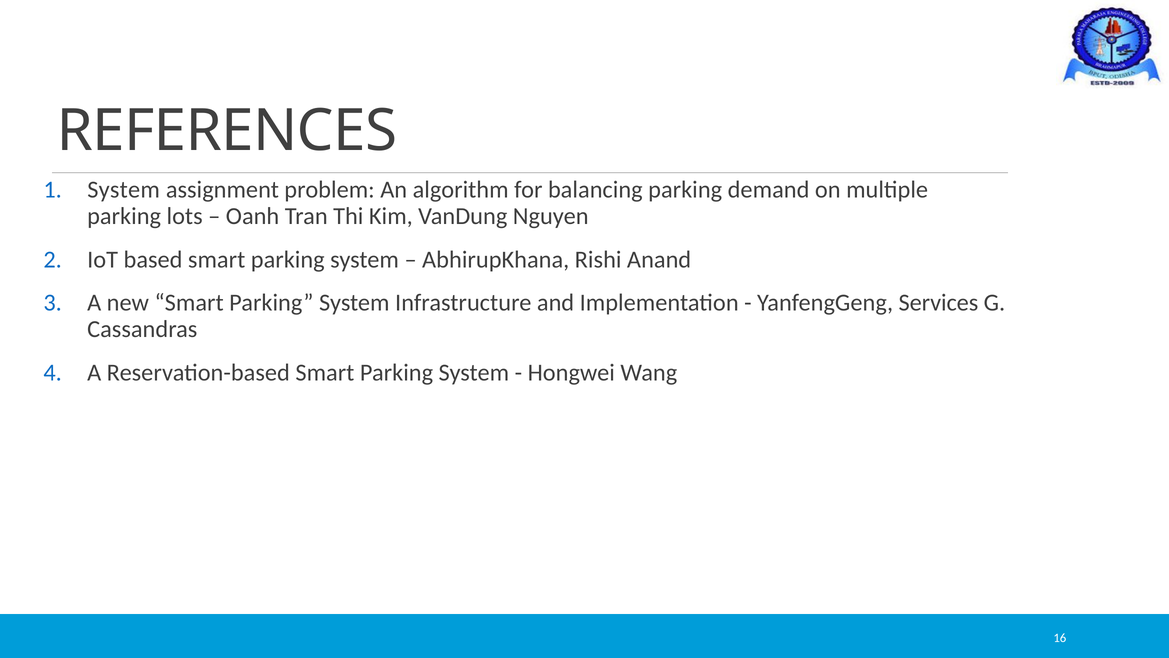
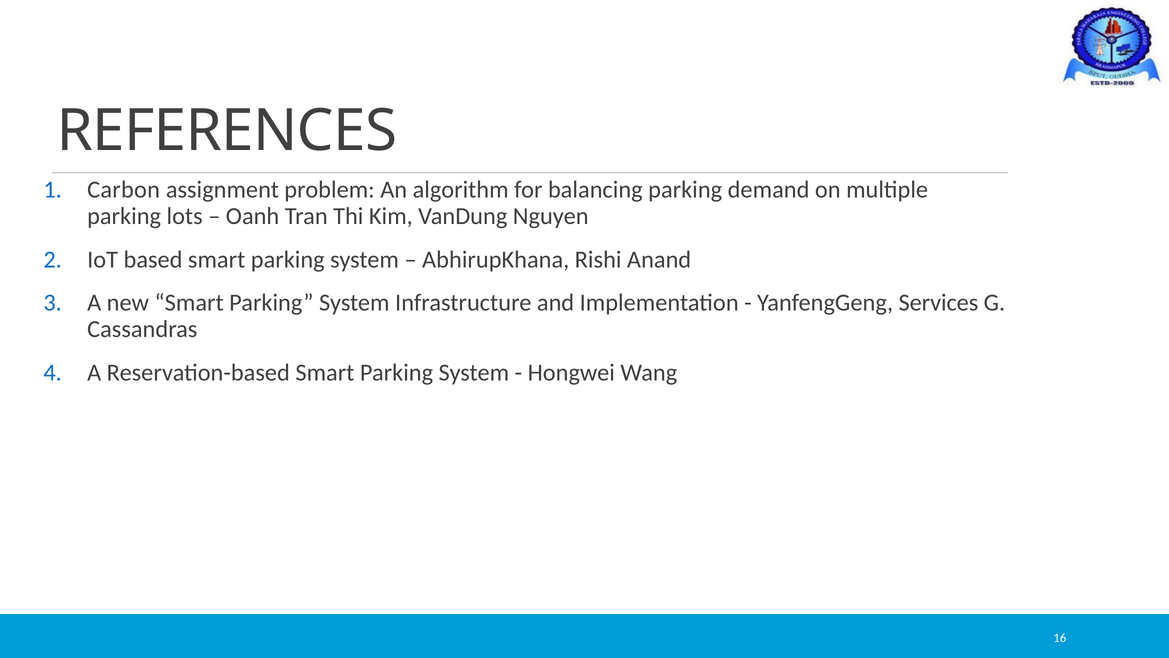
System at (124, 190): System -> Carbon
